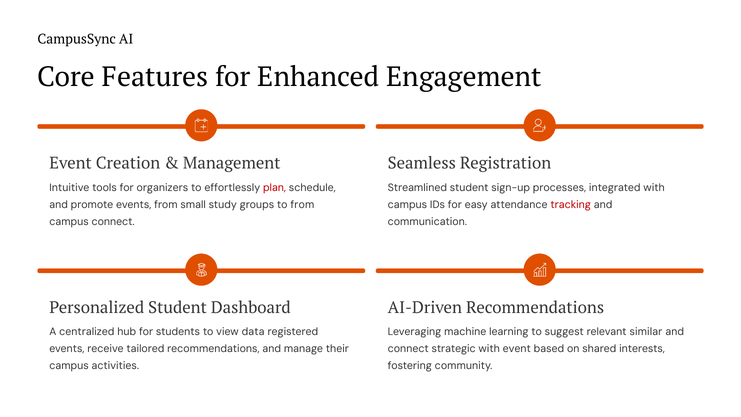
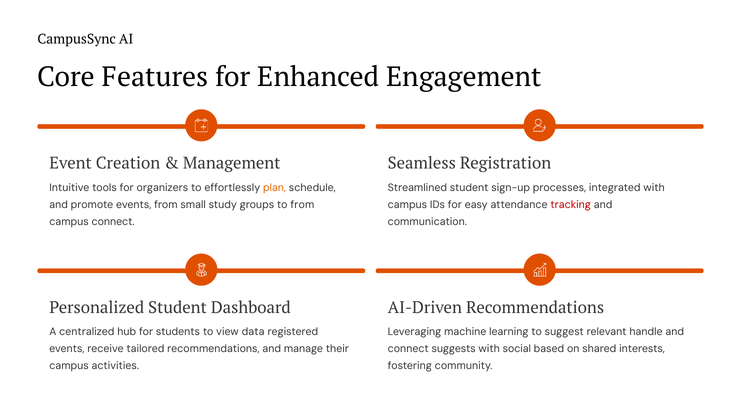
plan colour: red -> orange
similar: similar -> handle
strategic: strategic -> suggests
with event: event -> social
